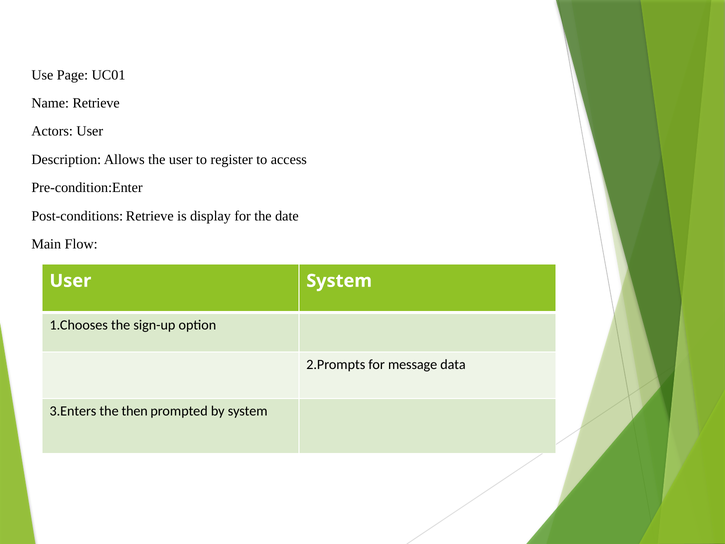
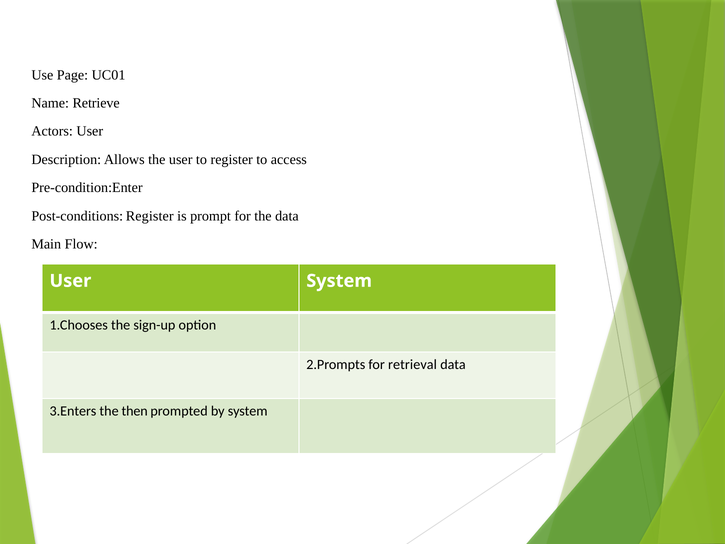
Post-conditions Retrieve: Retrieve -> Register
display: display -> prompt
the date: date -> data
message: message -> retrieval
